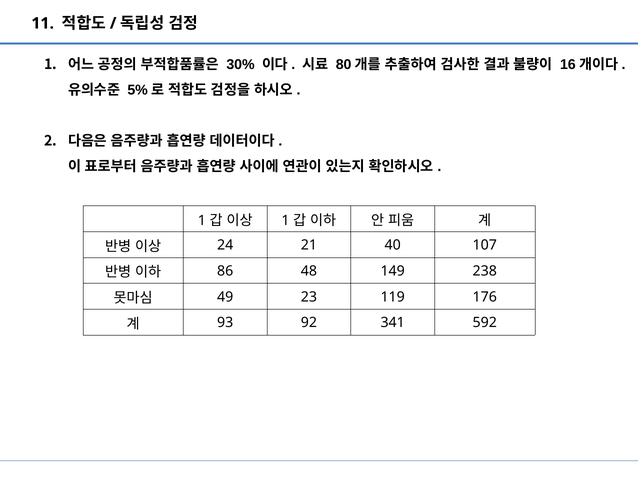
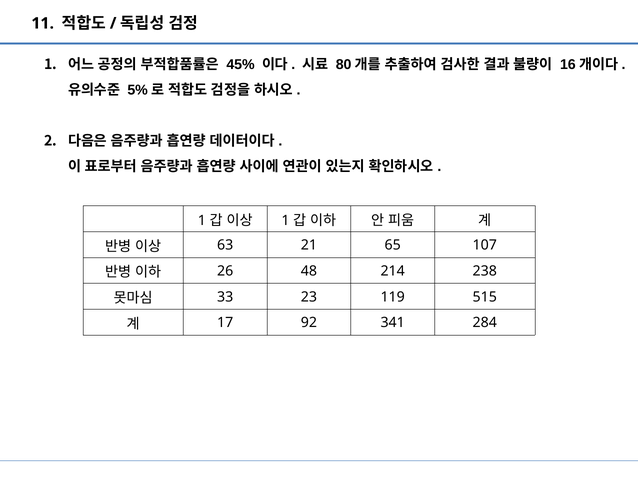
30%: 30% -> 45%
24: 24 -> 63
40: 40 -> 65
86: 86 -> 26
149: 149 -> 214
49: 49 -> 33
176: 176 -> 515
93: 93 -> 17
592: 592 -> 284
